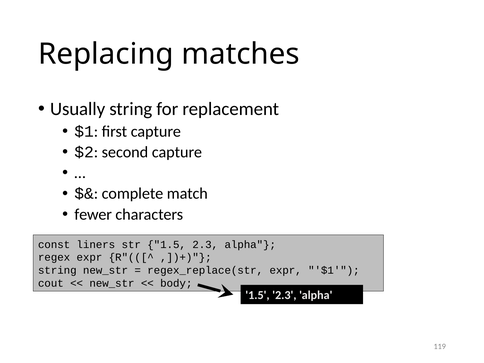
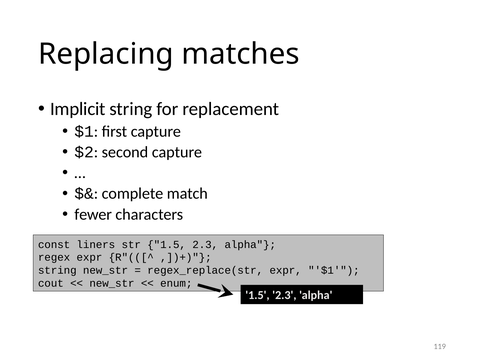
Usually: Usually -> Implicit
body: body -> enum
